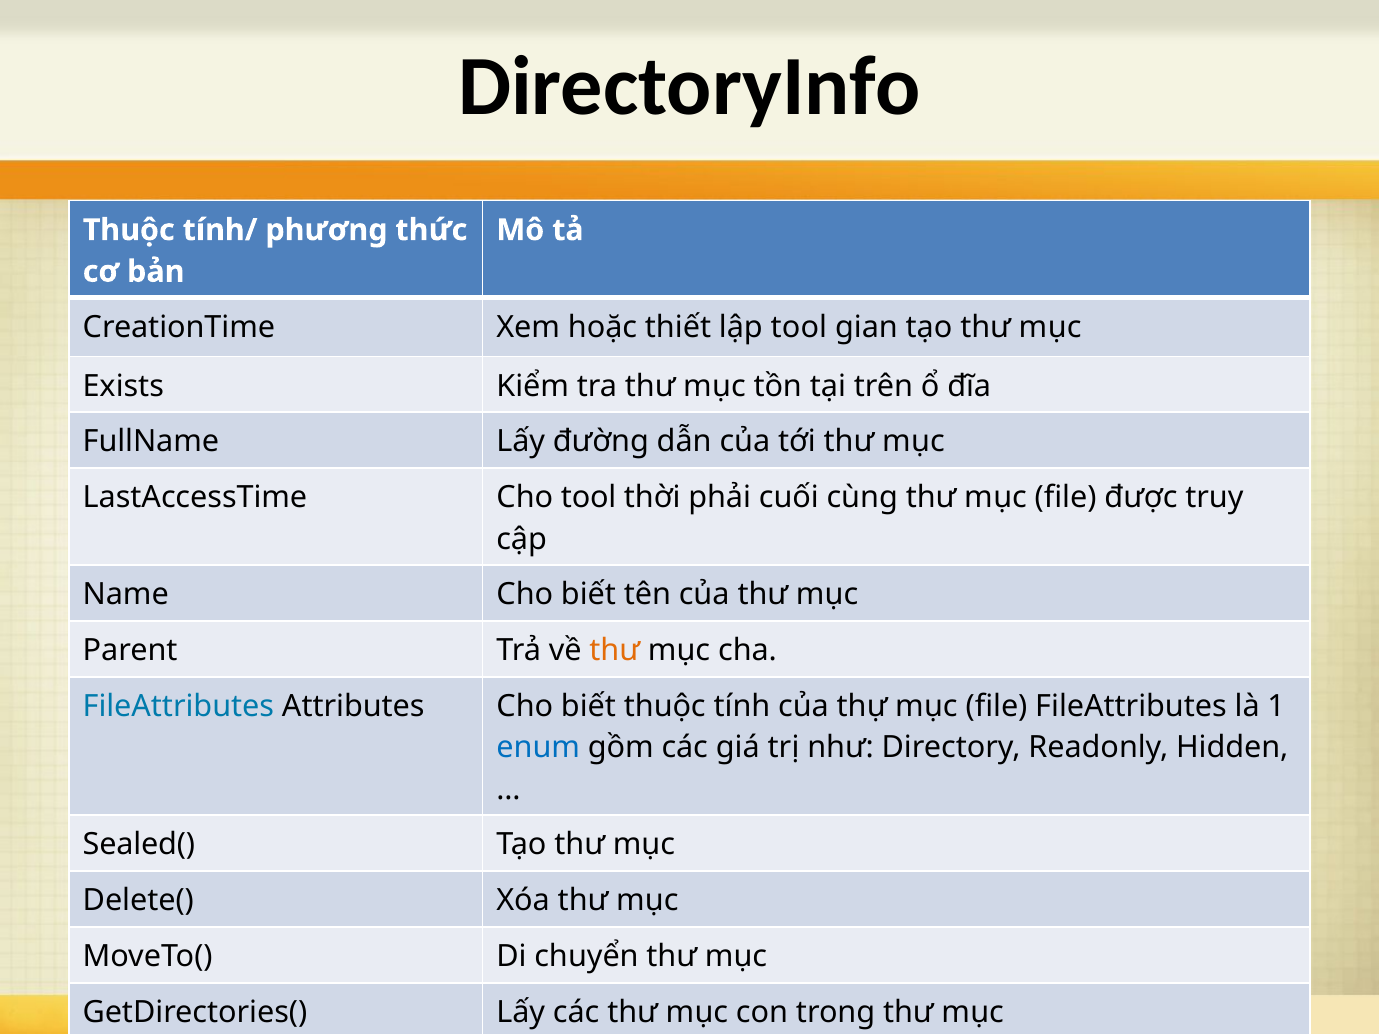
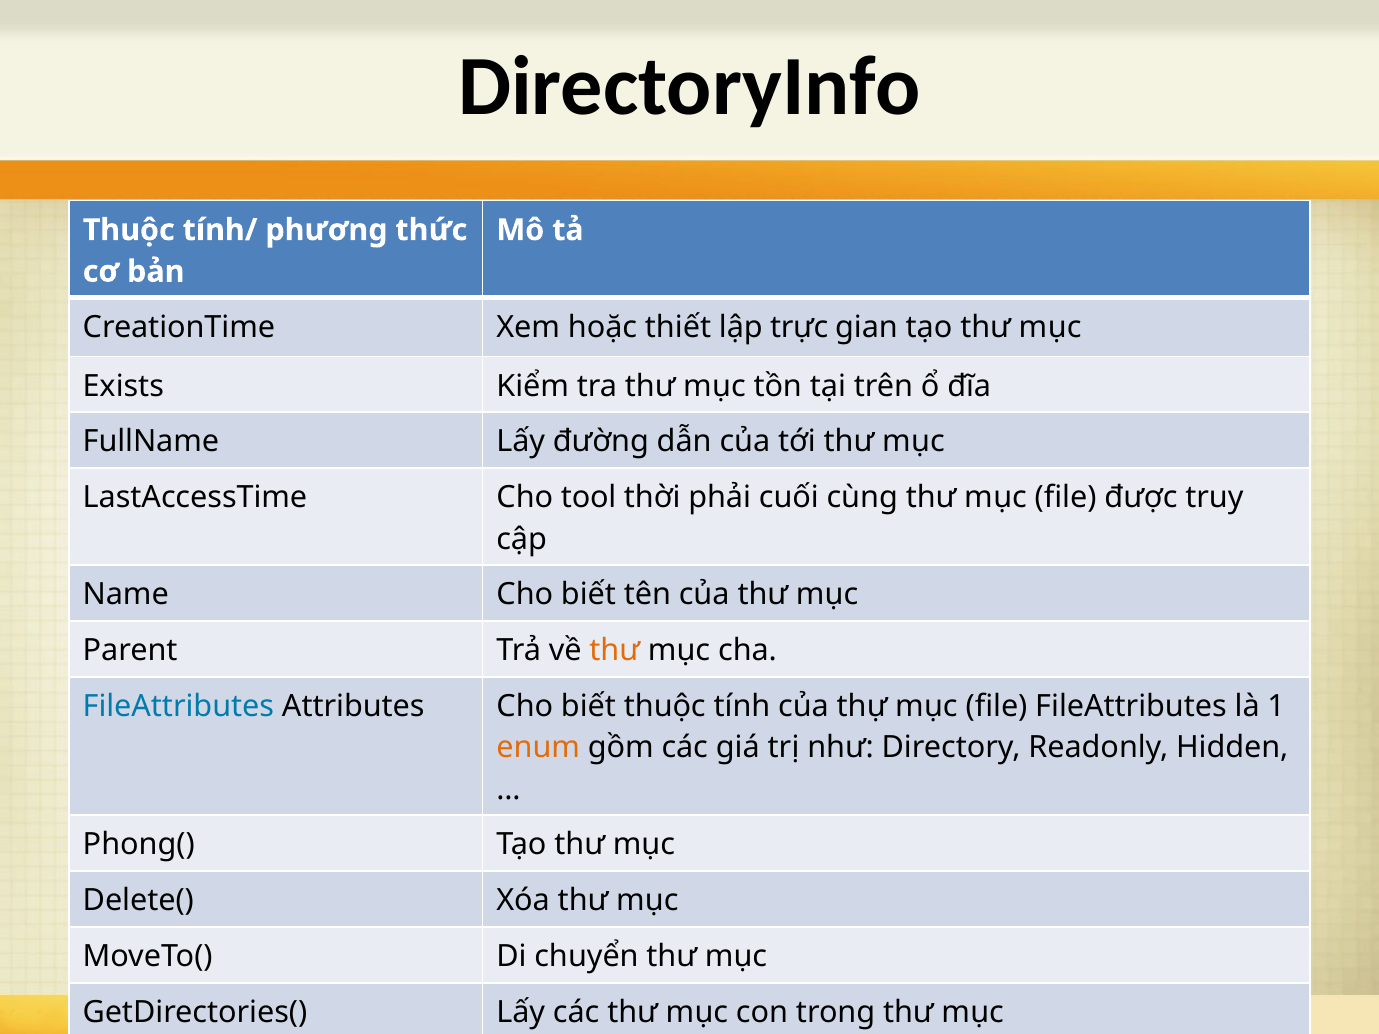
lập tool: tool -> trực
enum colour: blue -> orange
Sealed(: Sealed( -> Phong(
